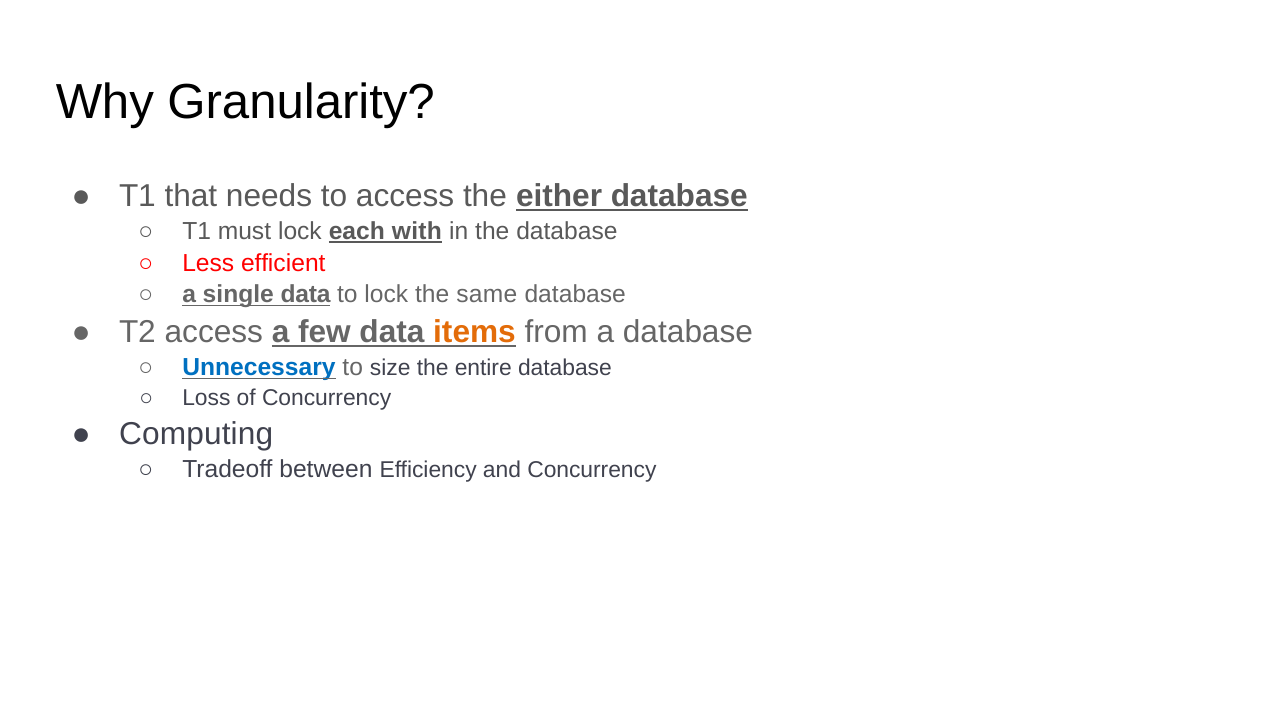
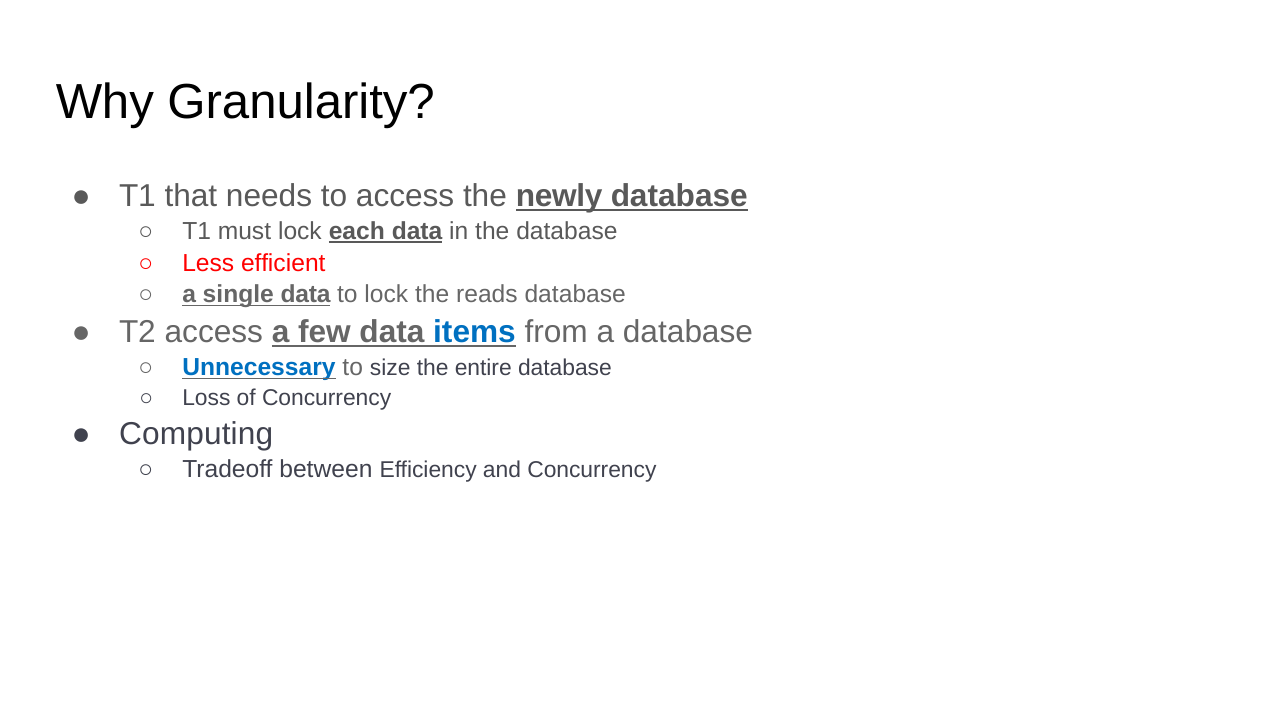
either: either -> newly
each with: with -> data
same: same -> reads
items colour: orange -> blue
